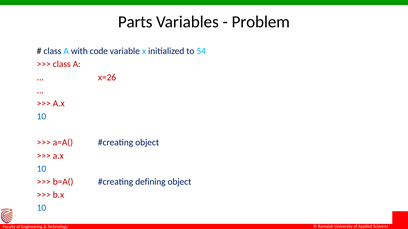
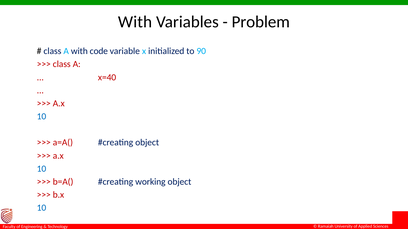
Parts at (135, 22): Parts -> With
54: 54 -> 90
x=26: x=26 -> x=40
defining: defining -> working
